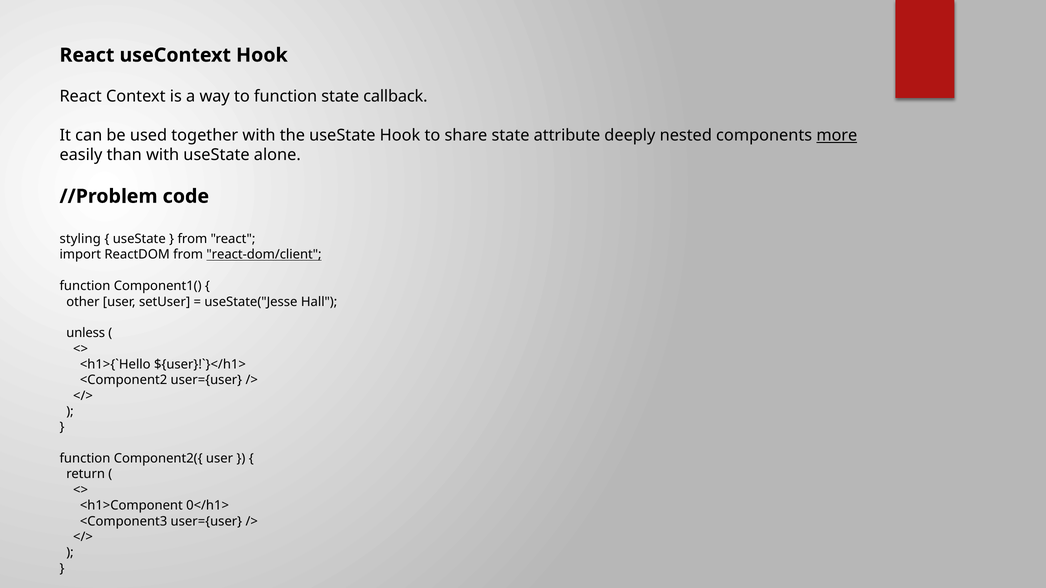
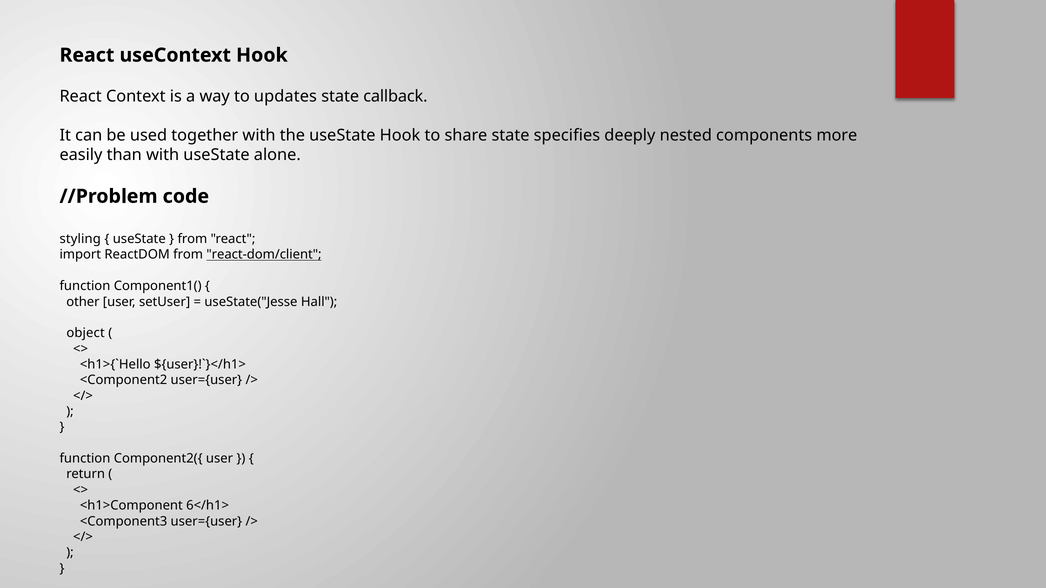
to function: function -> updates
attribute: attribute -> specifies
more underline: present -> none
unless: unless -> object
0</h1>: 0</h1> -> 6</h1>
